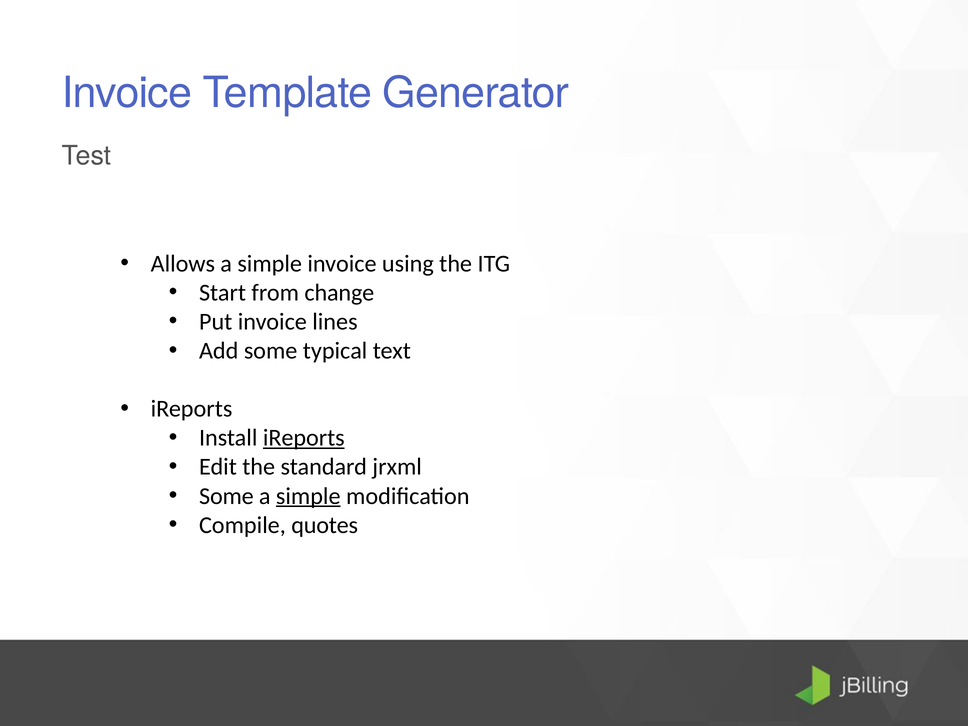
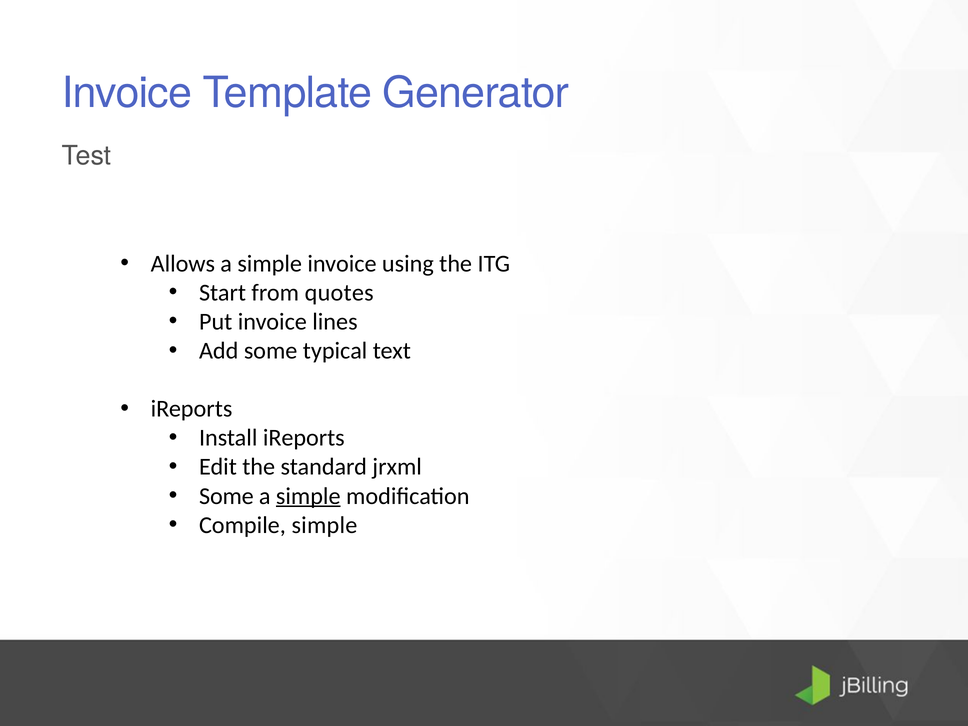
change: change -> quotes
iReports at (304, 438) underline: present -> none
Compile quotes: quotes -> simple
